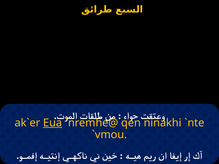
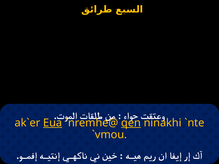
qen underline: none -> present
